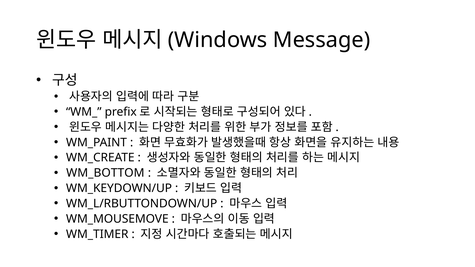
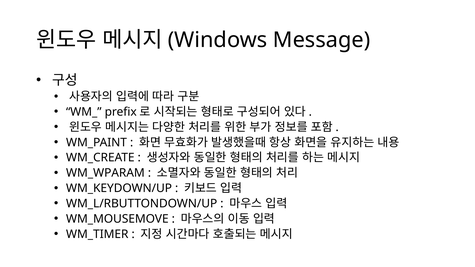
WM_BOTTOM: WM_BOTTOM -> WM_WPARAM
